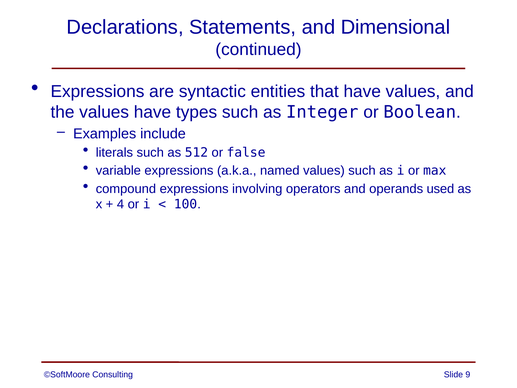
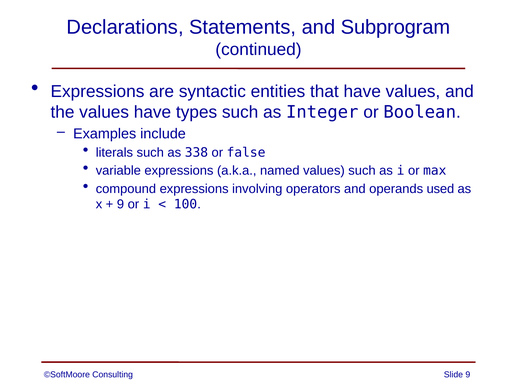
Dimensional: Dimensional -> Subprogram
512: 512 -> 338
4 at (120, 204): 4 -> 9
